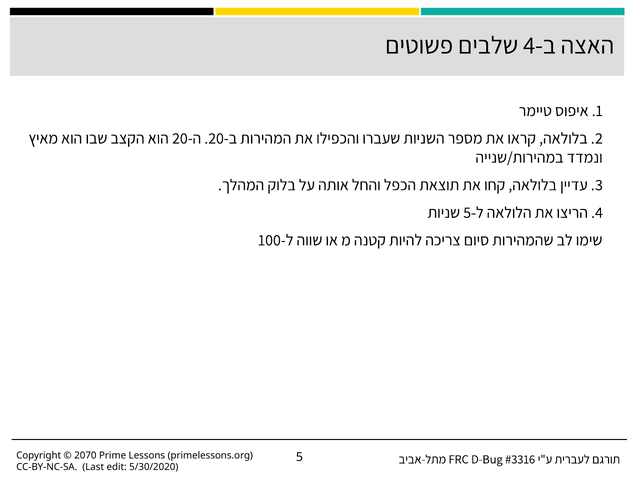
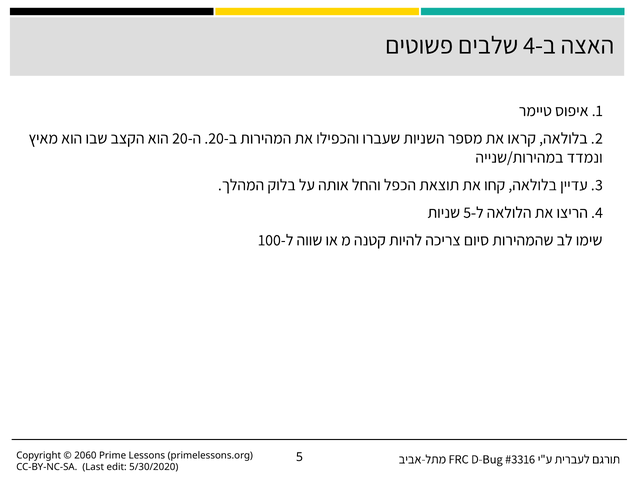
2070: 2070 -> 2060
